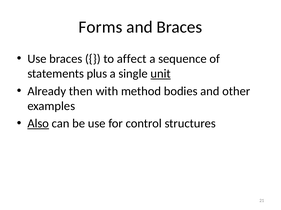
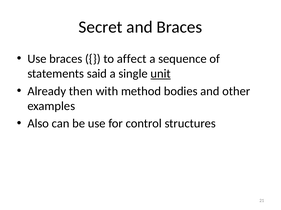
Forms: Forms -> Secret
plus: plus -> said
Also underline: present -> none
